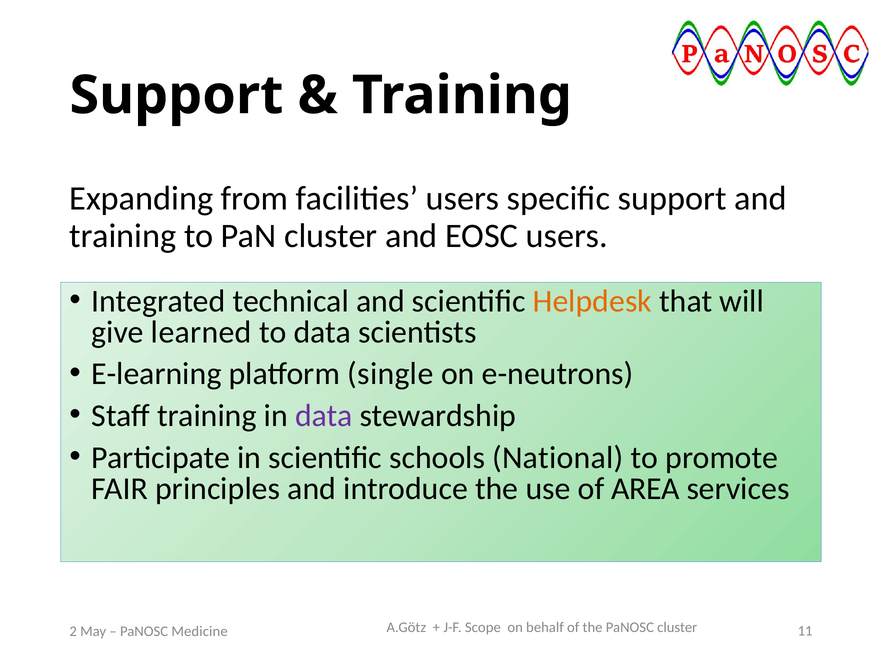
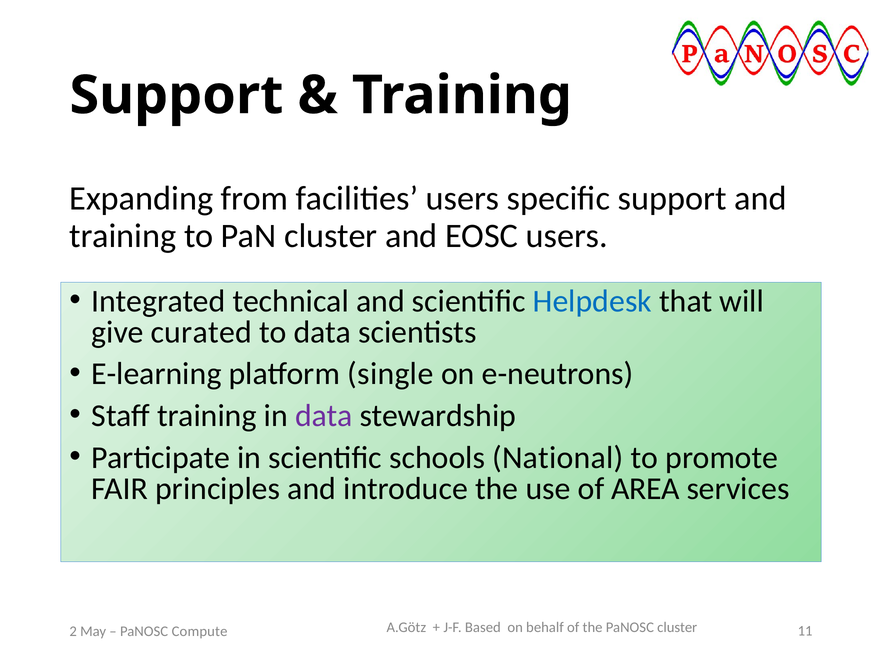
Helpdesk colour: orange -> blue
learned: learned -> curated
Medicine: Medicine -> Compute
Scope: Scope -> Based
